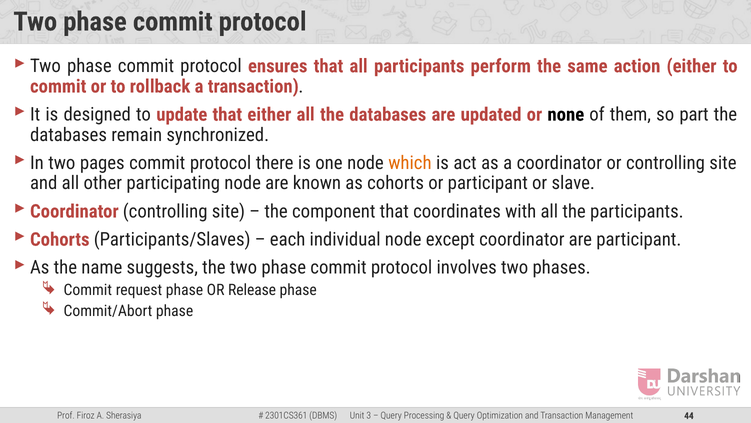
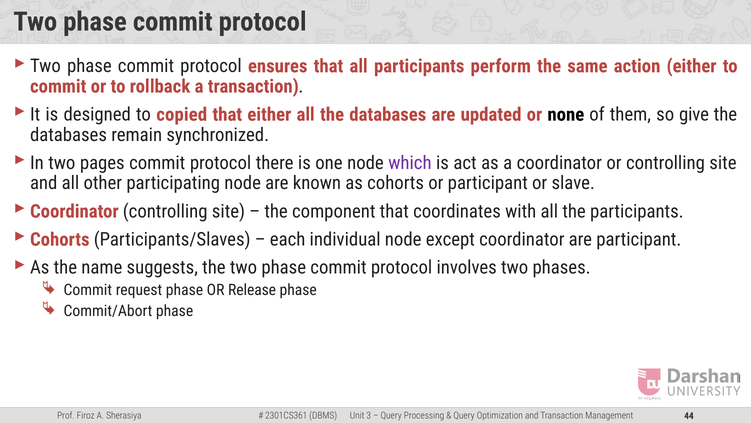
update: update -> copied
part: part -> give
which colour: orange -> purple
